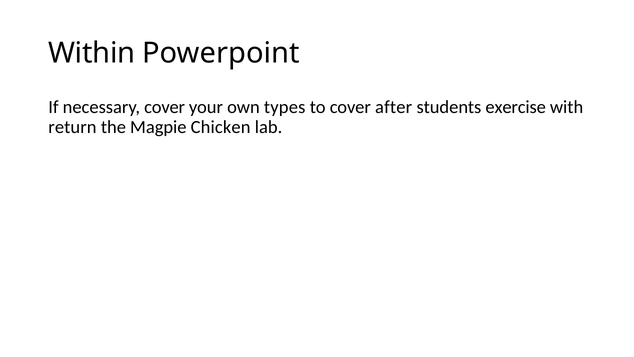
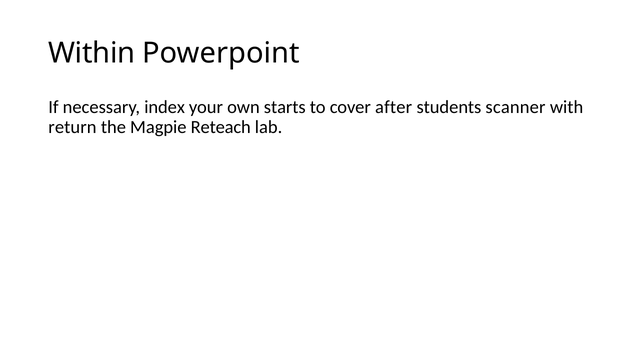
necessary cover: cover -> index
types: types -> starts
exercise: exercise -> scanner
Chicken: Chicken -> Reteach
